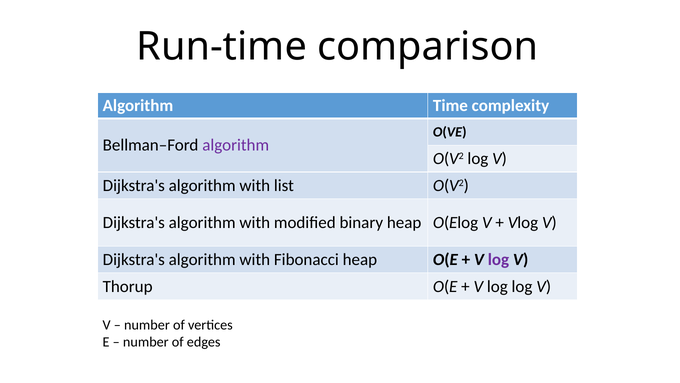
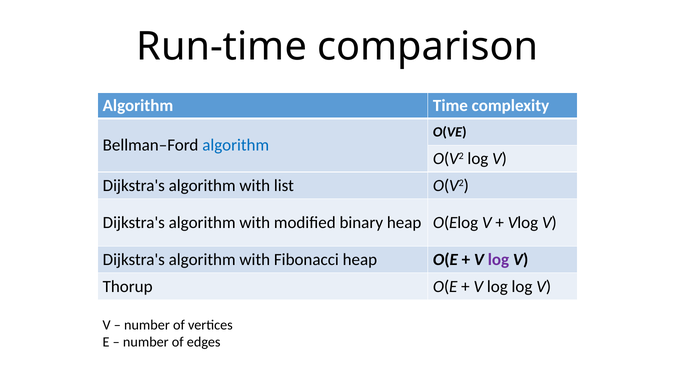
algorithm at (236, 145) colour: purple -> blue
